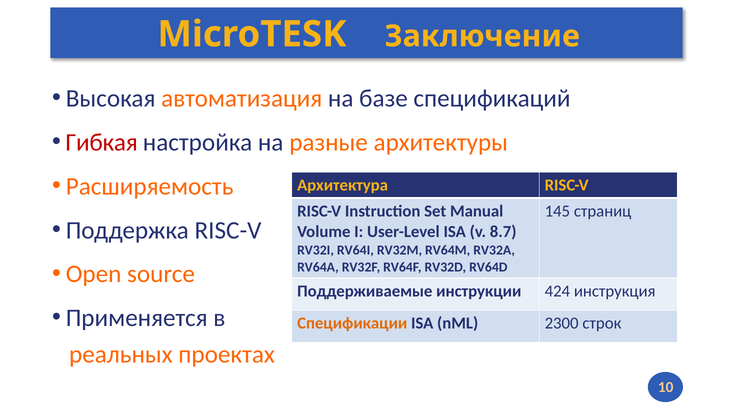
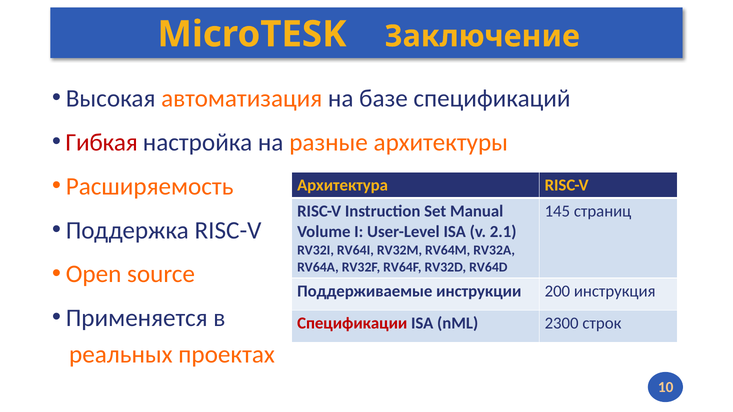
8.7: 8.7 -> 2.1
424: 424 -> 200
Спецификации colour: orange -> red
